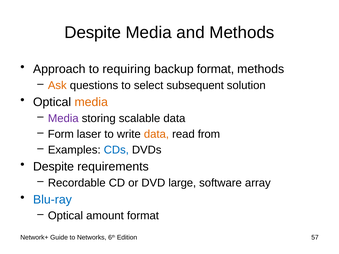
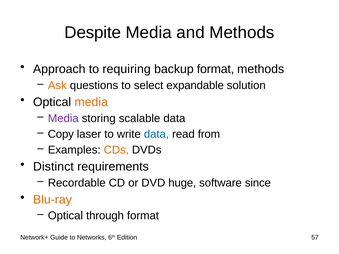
subsequent: subsequent -> expandable
Form: Form -> Copy
data at (156, 134) colour: orange -> blue
CDs colour: blue -> orange
Despite at (54, 167): Despite -> Distinct
large: large -> huge
array: array -> since
Blu-ray colour: blue -> orange
amount: amount -> through
